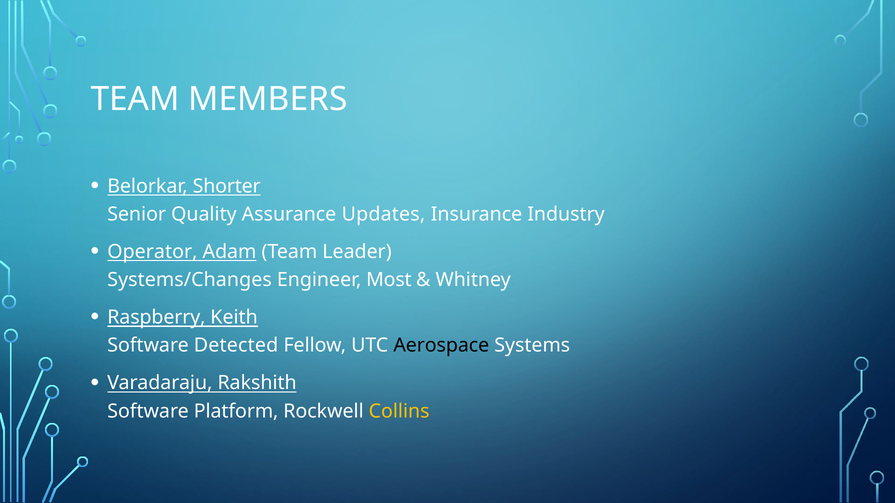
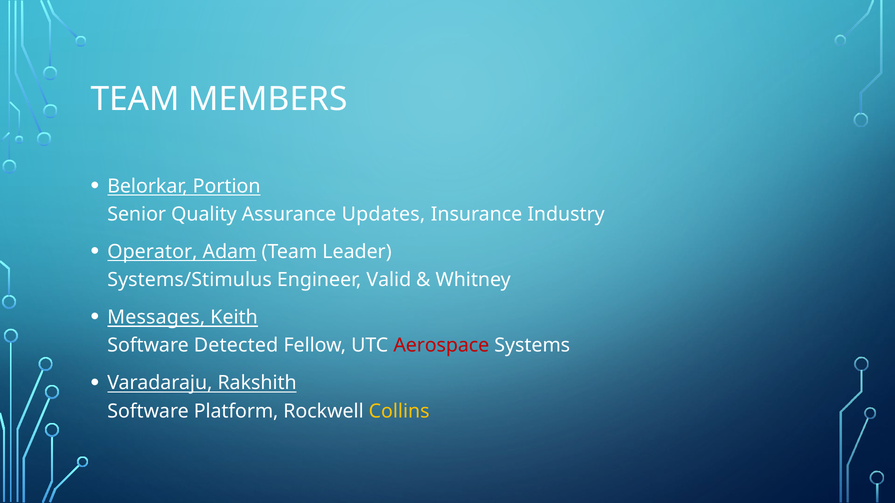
Shorter: Shorter -> Portion
Systems/Changes: Systems/Changes -> Systems/Stimulus
Most: Most -> Valid
Raspberry: Raspberry -> Messages
Aerospace colour: black -> red
